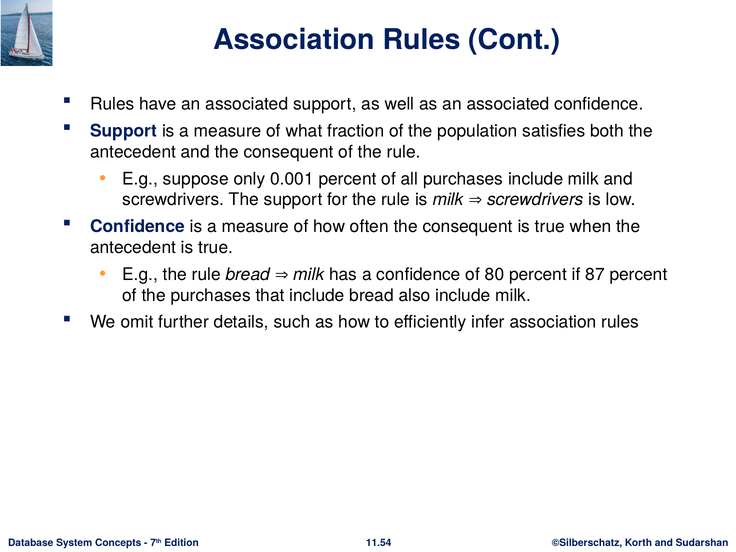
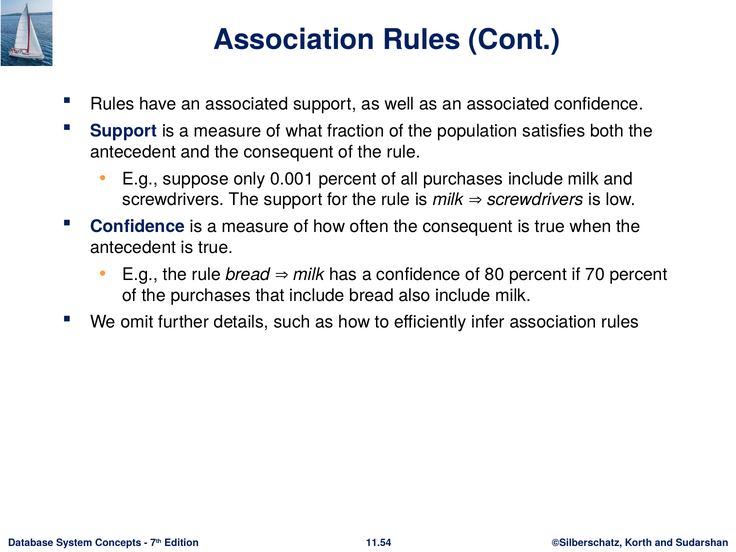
87: 87 -> 70
